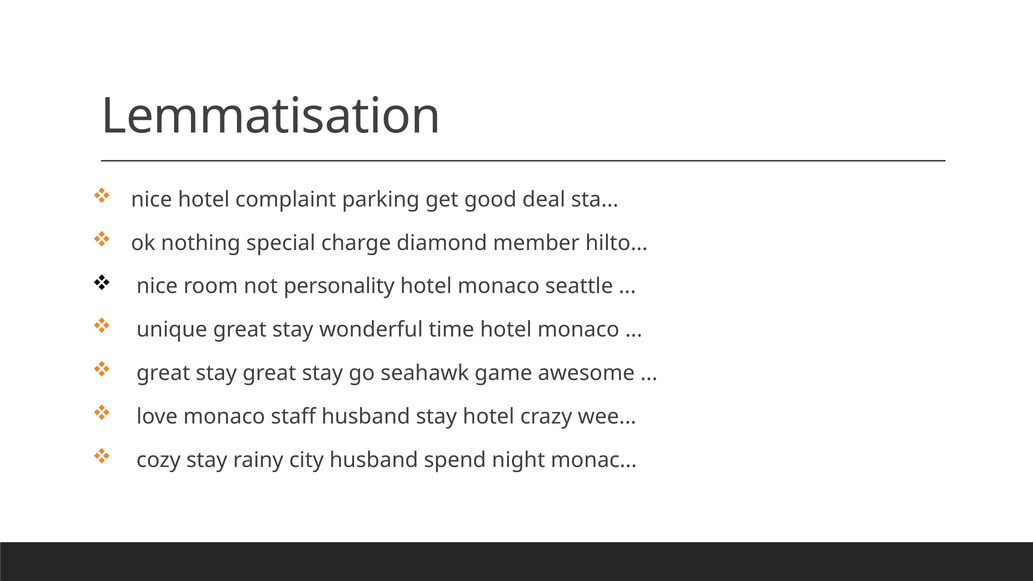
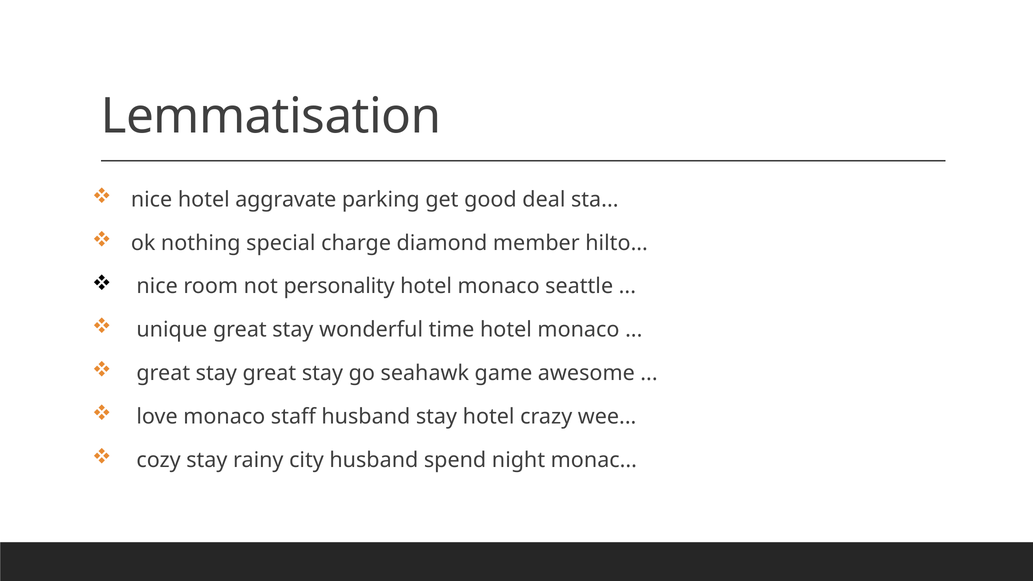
complaint: complaint -> aggravate
